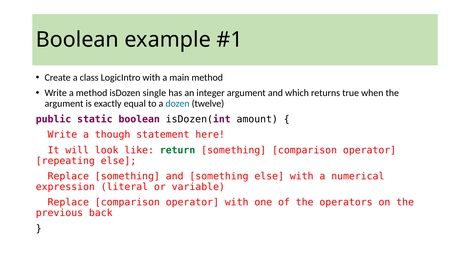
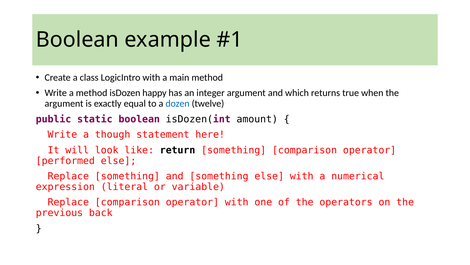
single: single -> happy
return colour: green -> black
repeating: repeating -> performed
